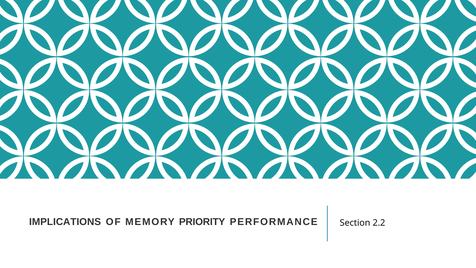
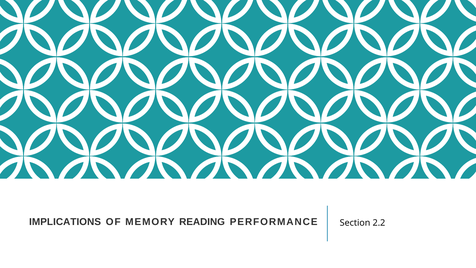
PRIORITY: PRIORITY -> READING
